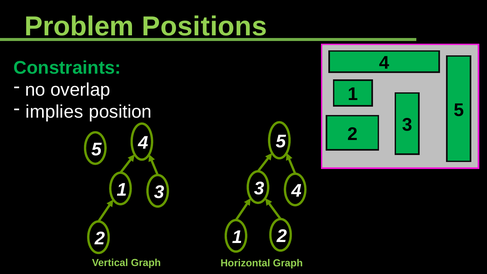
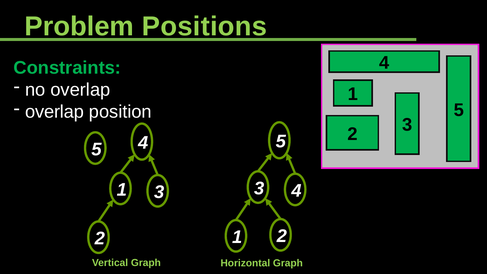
implies at (54, 112): implies -> overlap
